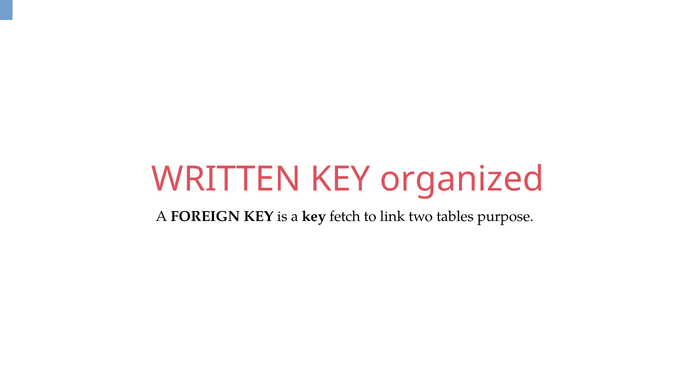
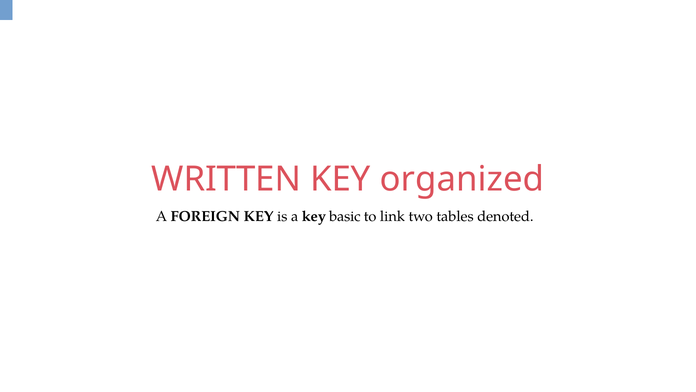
fetch: fetch -> basic
purpose: purpose -> denoted
